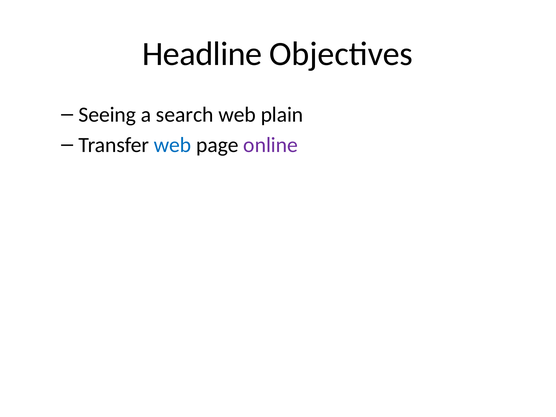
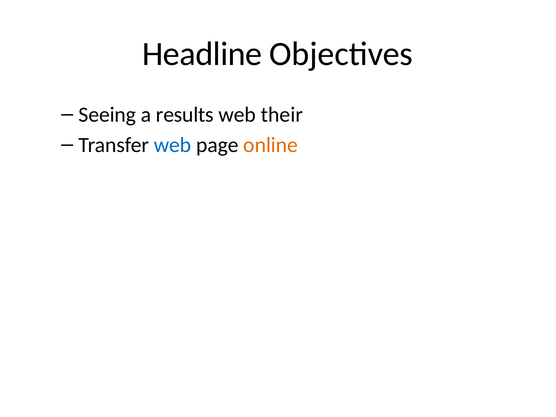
search: search -> results
plain: plain -> their
online colour: purple -> orange
